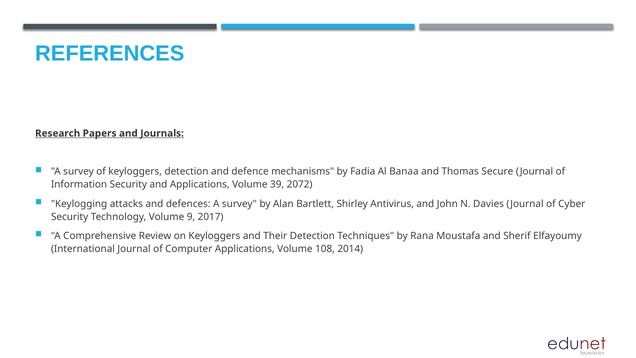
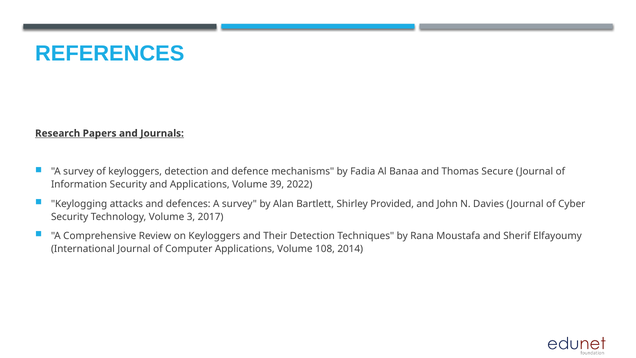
2072: 2072 -> 2022
Antivirus: Antivirus -> Provided
9: 9 -> 3
